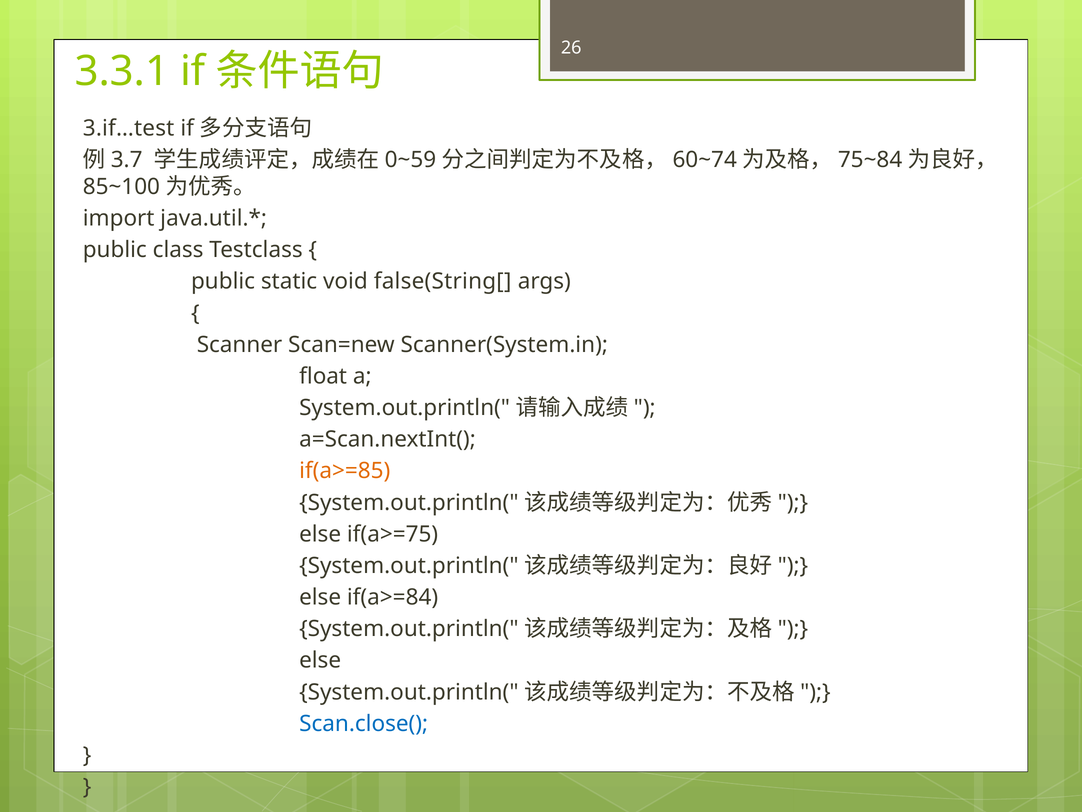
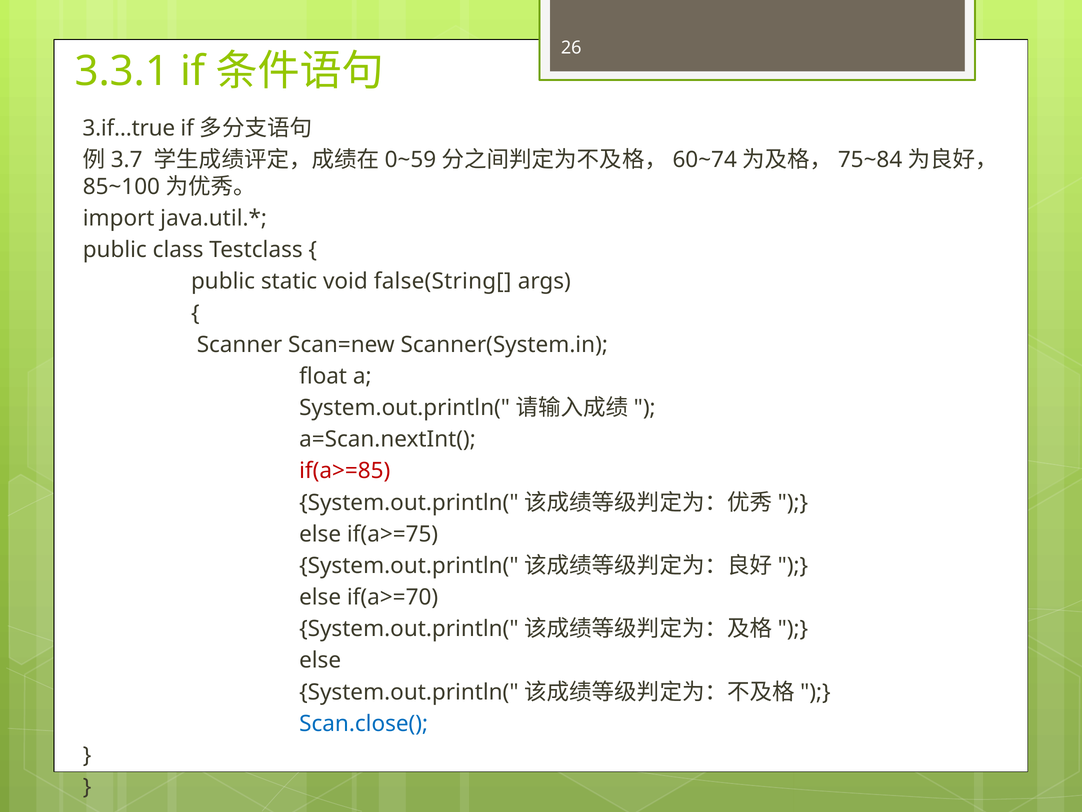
3.if…test: 3.if…test -> 3.if…true
if(a>=85 colour: orange -> red
if(a>=84: if(a>=84 -> if(a>=70
